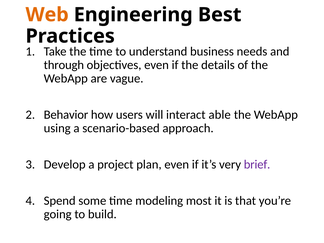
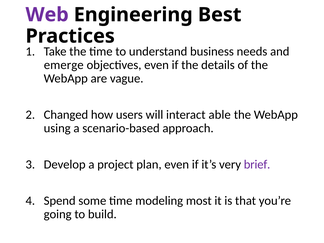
Web colour: orange -> purple
through: through -> emerge
Behavior: Behavior -> Changed
